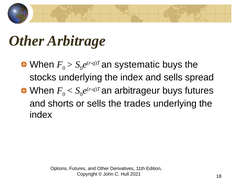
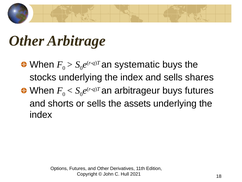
spread: spread -> shares
trades: trades -> assets
